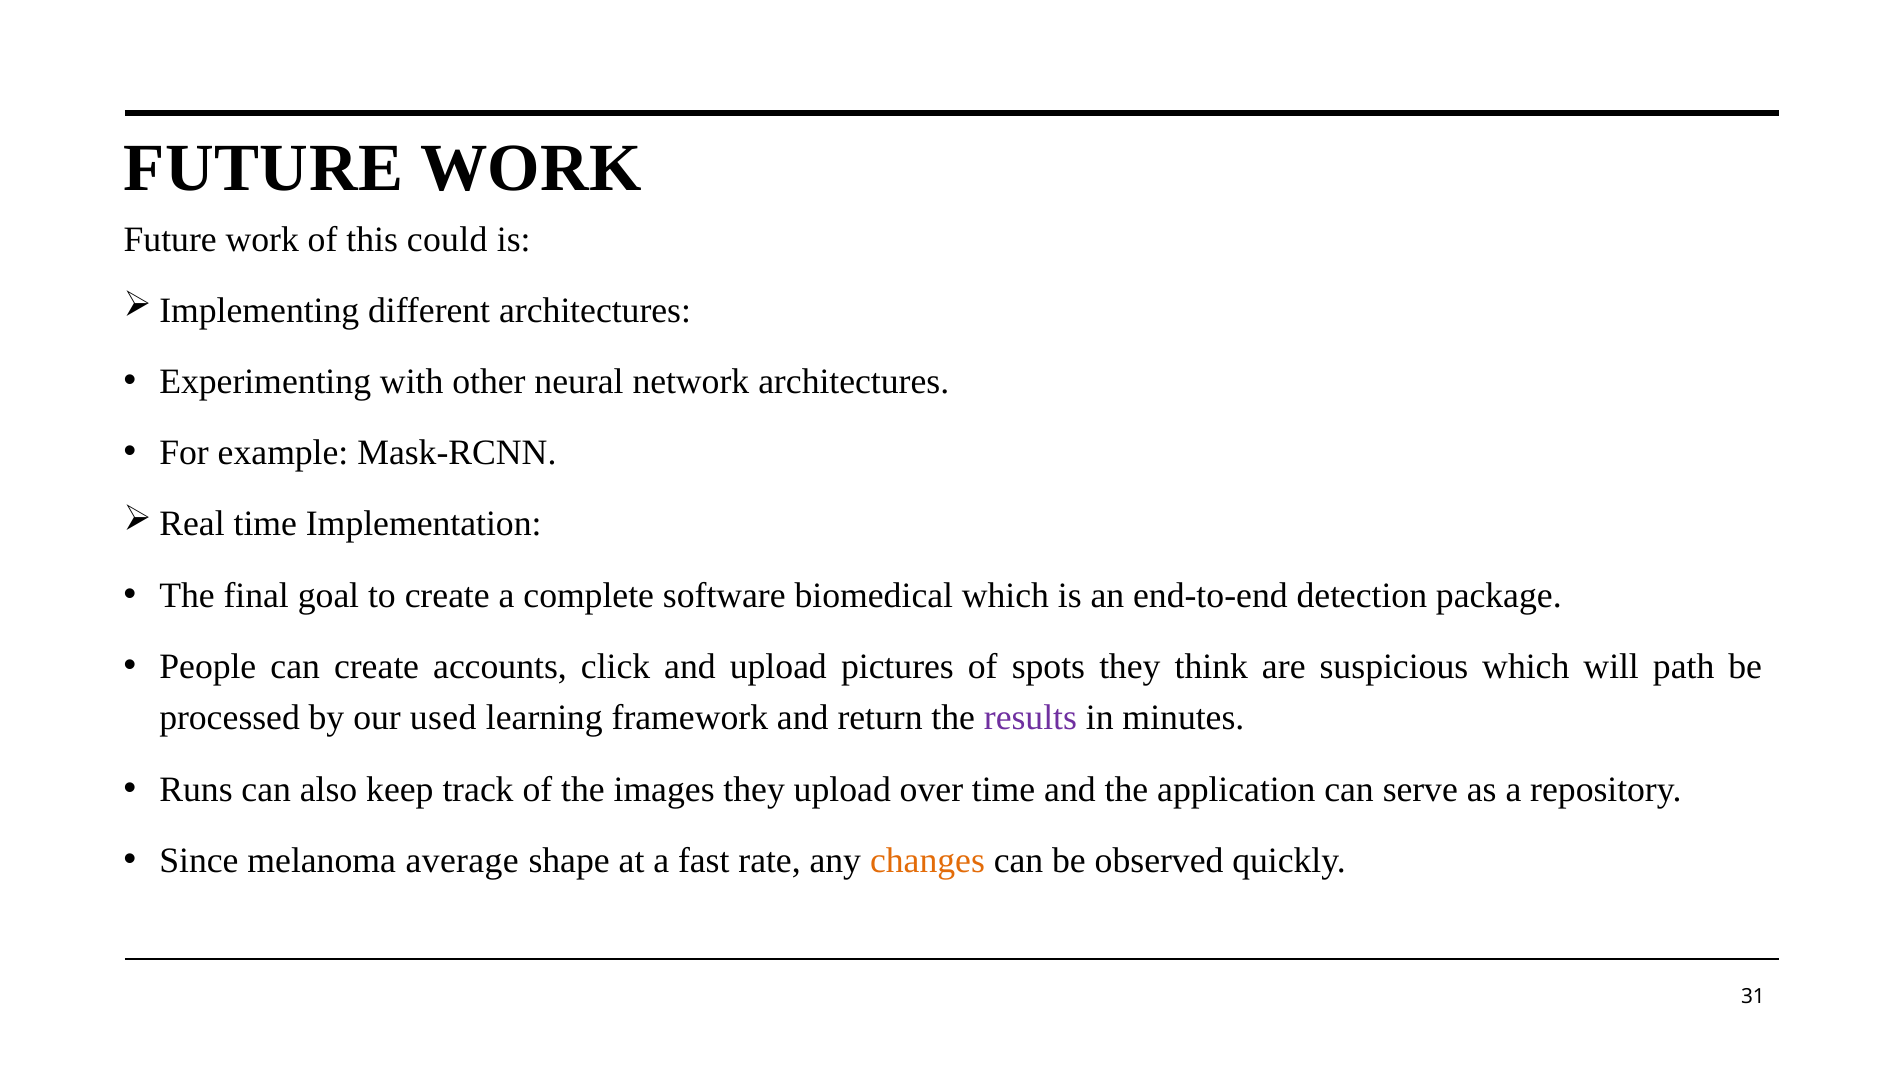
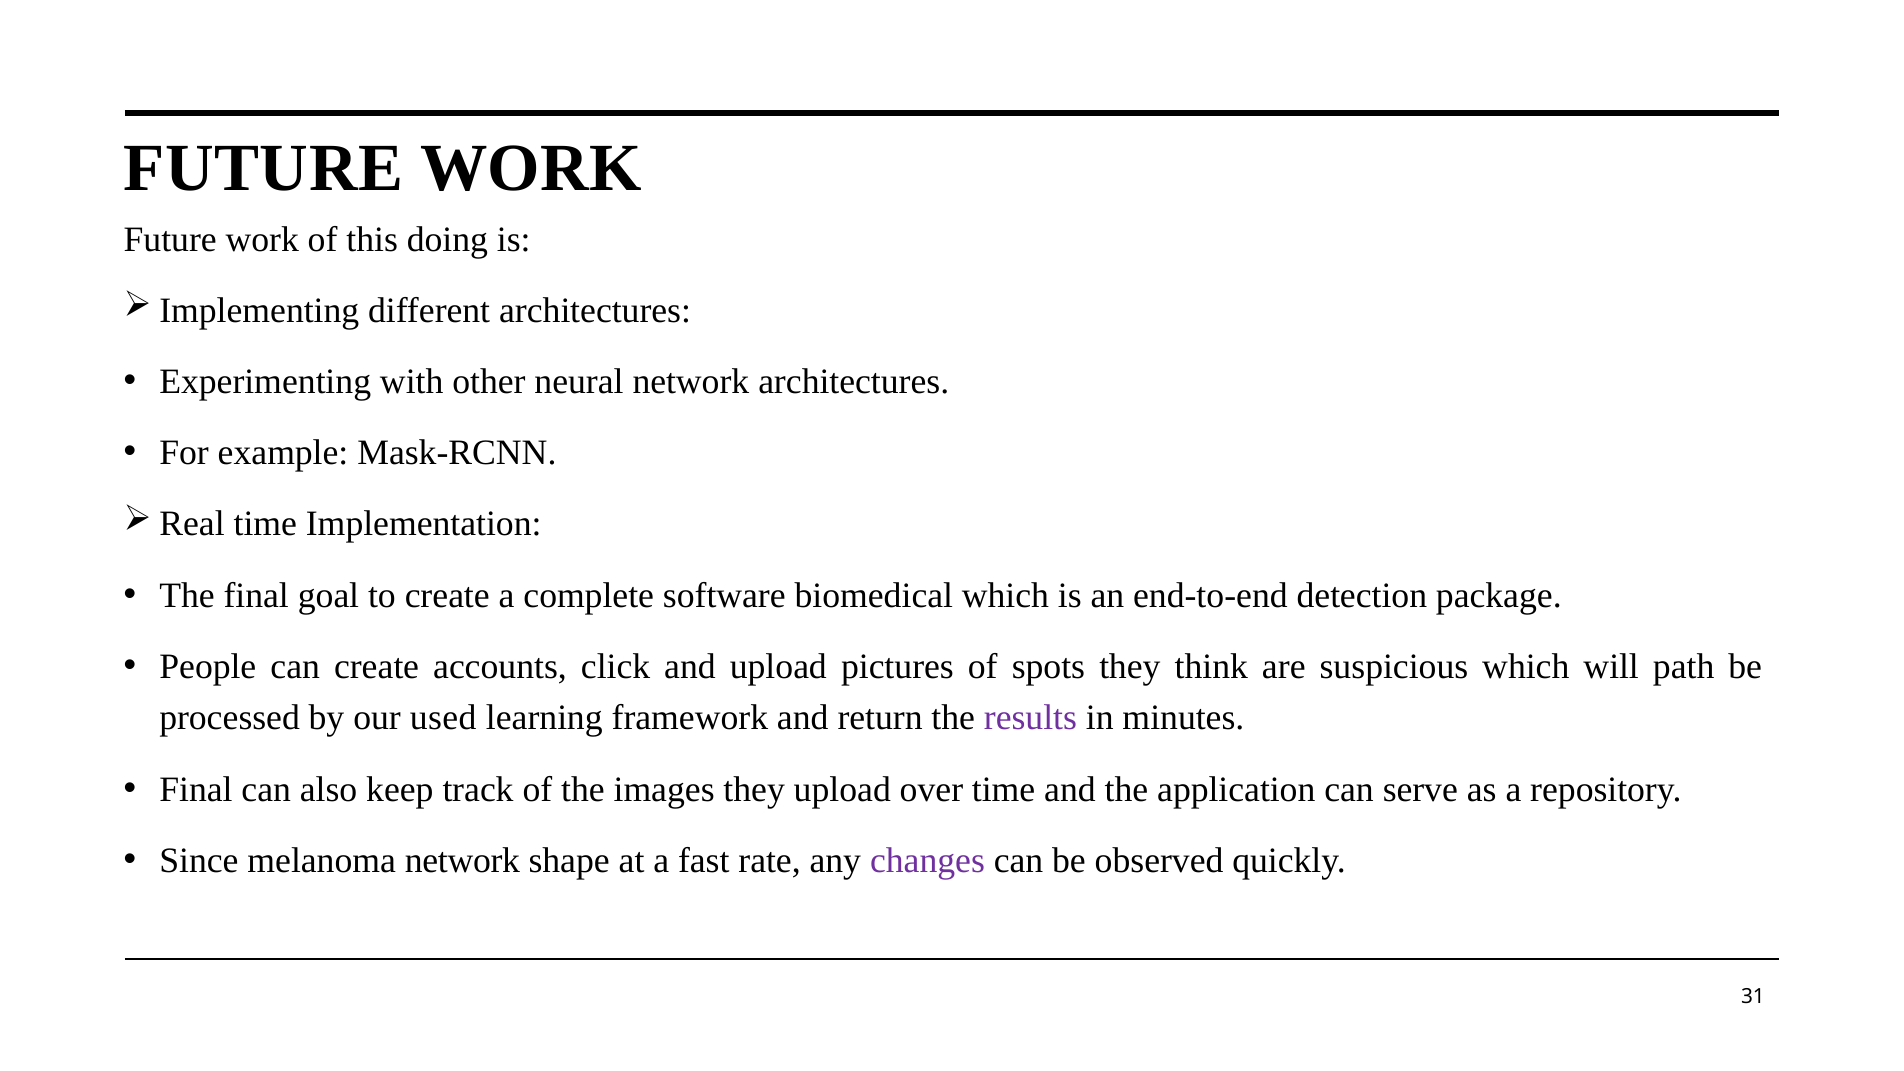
could: could -> doing
Runs at (196, 789): Runs -> Final
melanoma average: average -> network
changes colour: orange -> purple
